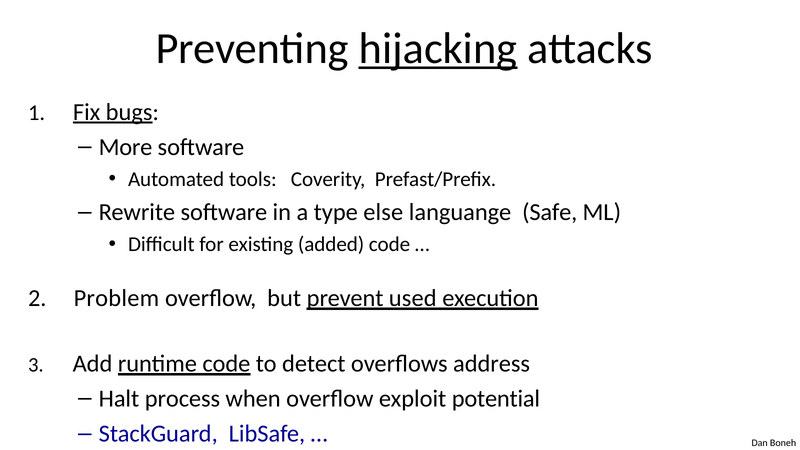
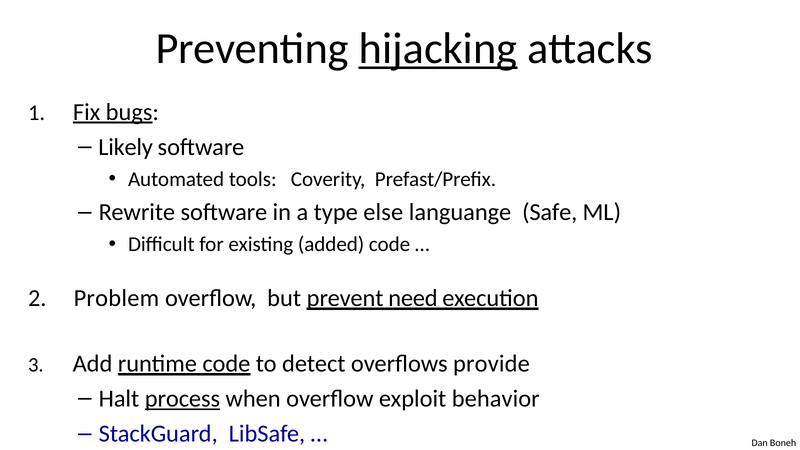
More: More -> Likely
used: used -> need
address: address -> provide
process underline: none -> present
potential: potential -> behavior
